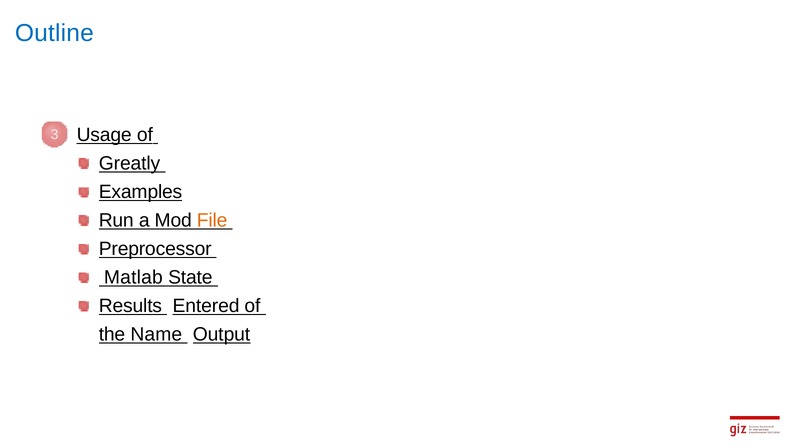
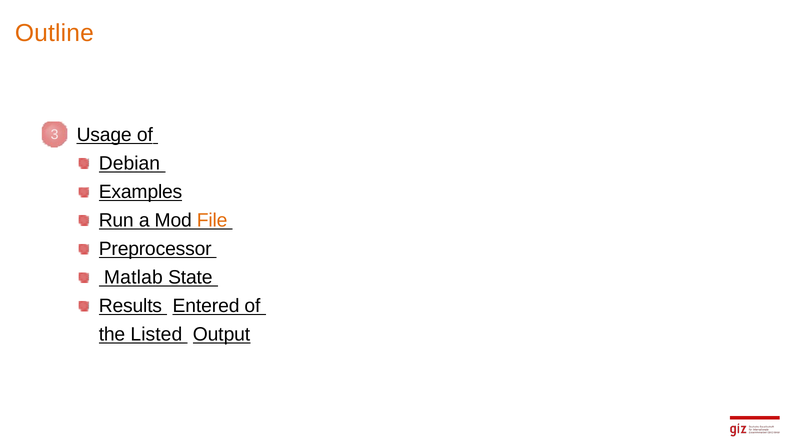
Outline colour: blue -> orange
Greatly: Greatly -> Debian
Name: Name -> Listed
